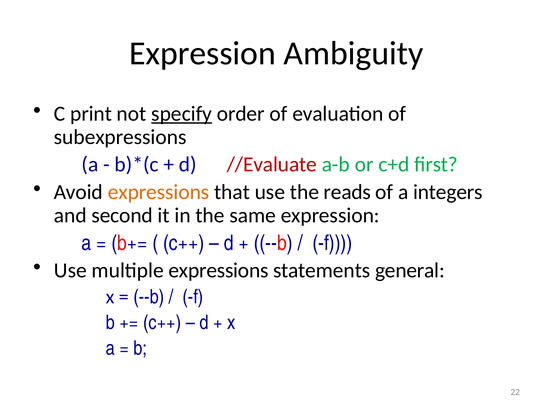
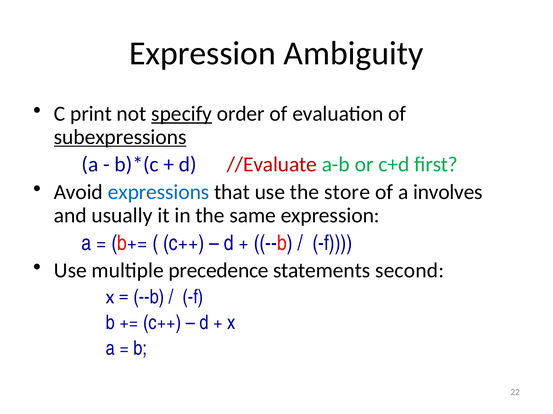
subexpressions underline: none -> present
expressions at (159, 192) colour: orange -> blue
reads: reads -> store
integers: integers -> involves
second: second -> usually
multiple expressions: expressions -> precedence
general: general -> second
